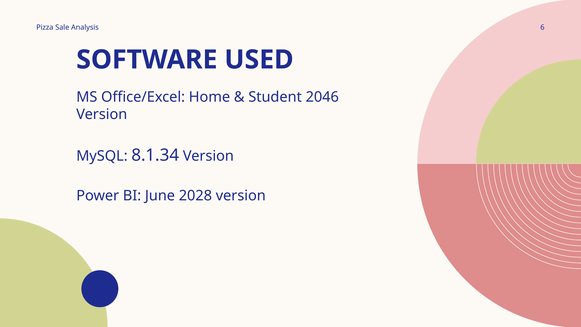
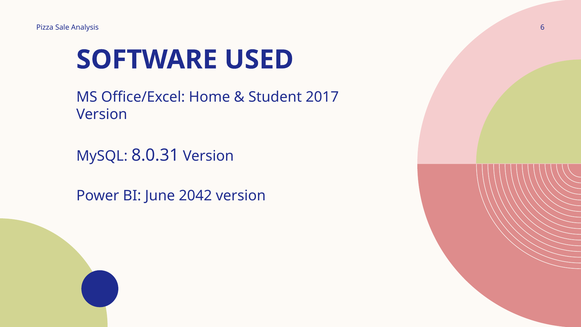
2046: 2046 -> 2017
8.1.34: 8.1.34 -> 8.0.31
2028: 2028 -> 2042
